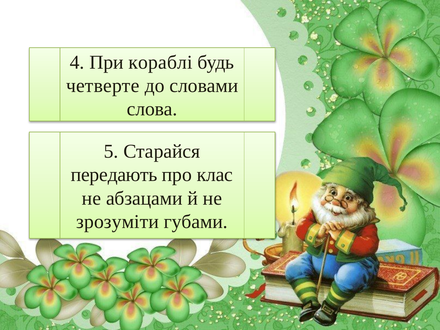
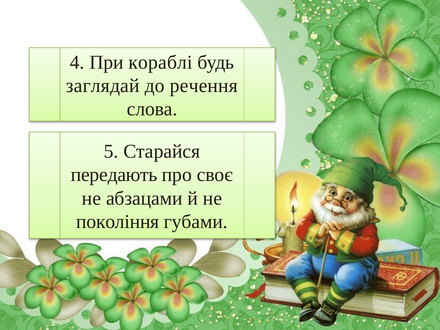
четверте: четверте -> заглядай
словами: словами -> речення
клас: клас -> своє
зрозуміти: зрозуміти -> покоління
